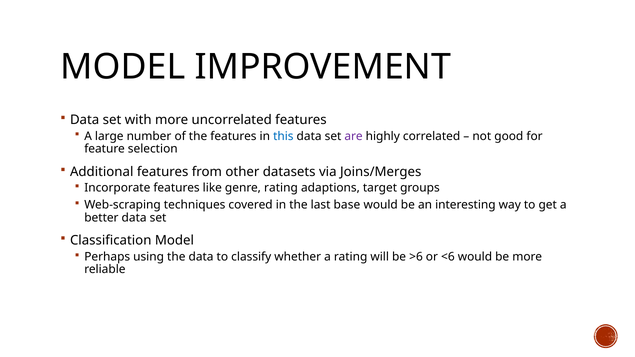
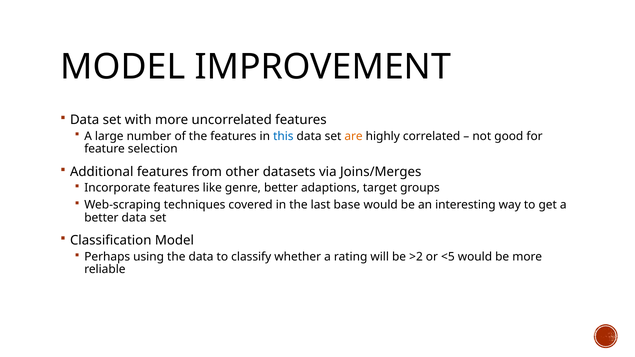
are colour: purple -> orange
genre rating: rating -> better
>6: >6 -> >2
<6: <6 -> <5
